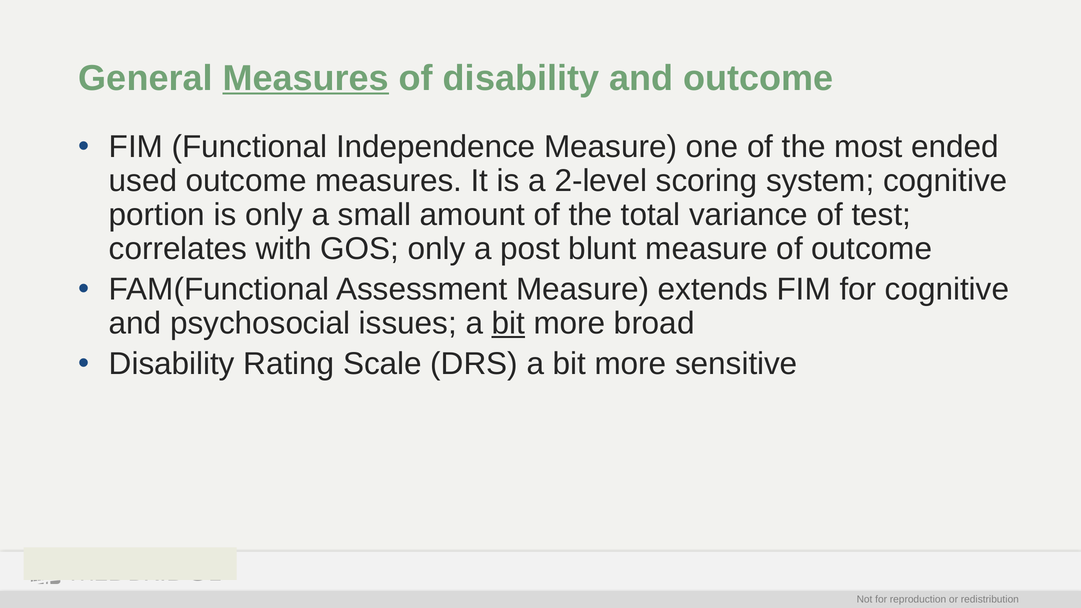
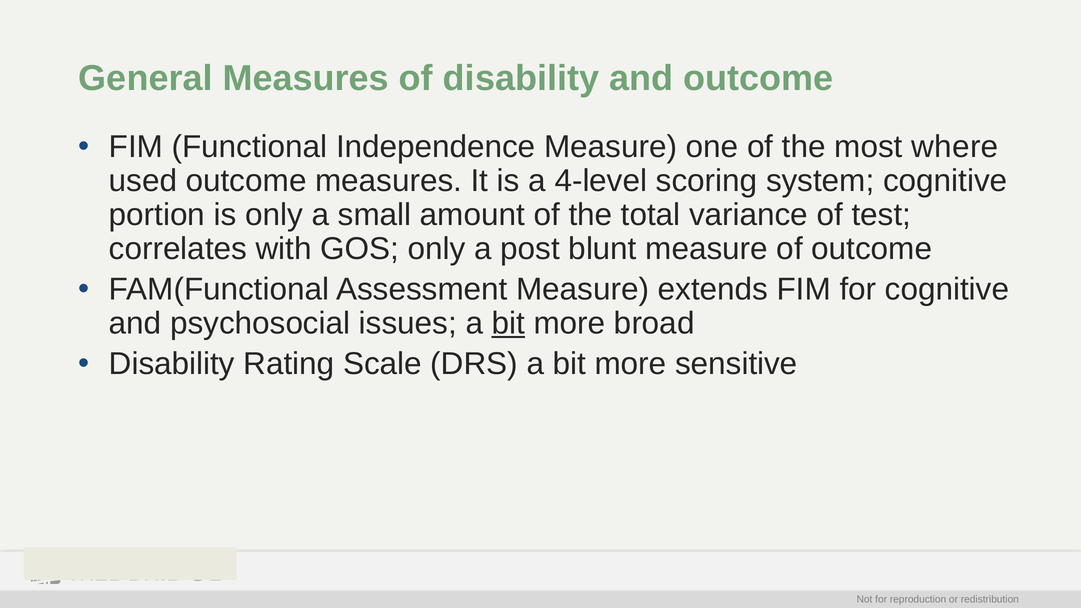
Measures at (306, 78) underline: present -> none
ended: ended -> where
2-level: 2-level -> 4-level
